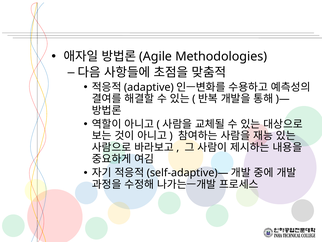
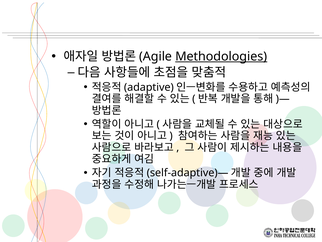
Methodologies underline: none -> present
